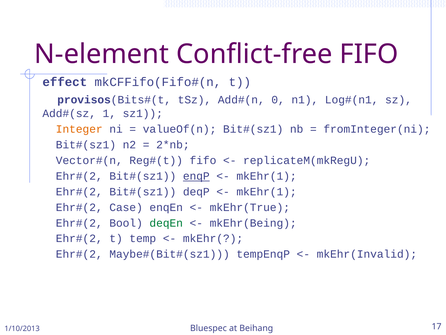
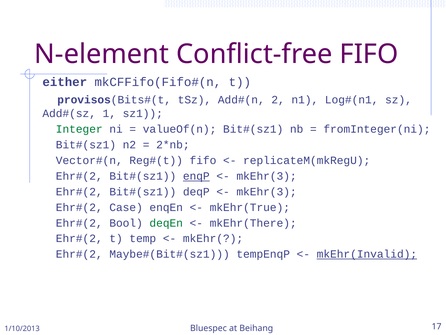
effect: effect -> either
0: 0 -> 2
Integer colour: orange -> green
mkEhr(1 at (267, 176): mkEhr(1 -> mkEhr(3
mkEhr(1 at (267, 191): mkEhr(1 -> mkEhr(3
mkEhr(Being: mkEhr(Being -> mkEhr(There
mkEhr(Invalid underline: none -> present
